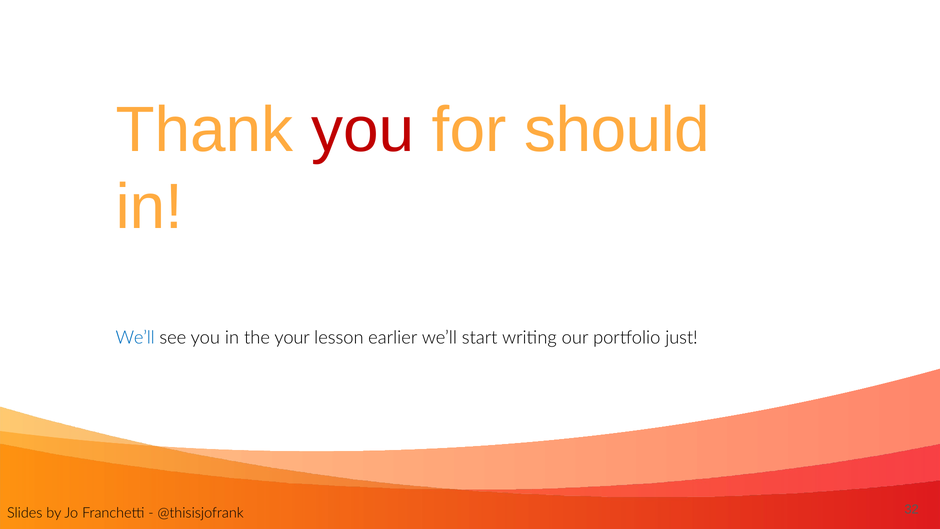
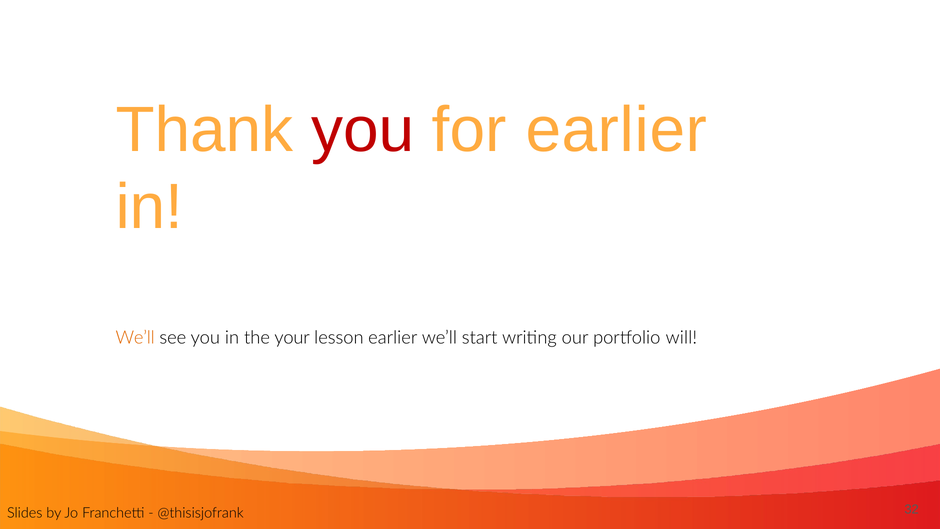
for should: should -> earlier
We’ll at (135, 338) colour: blue -> orange
just: just -> will
